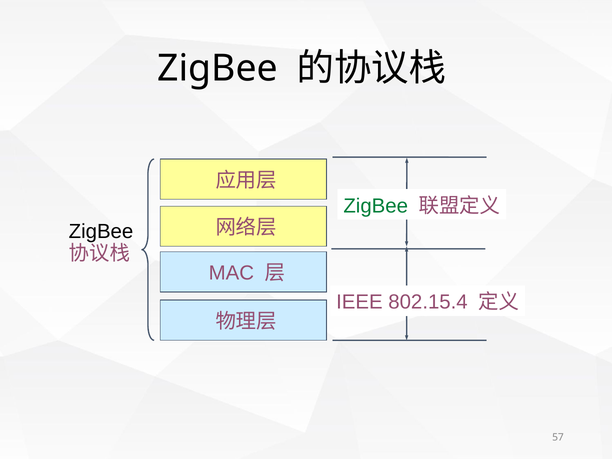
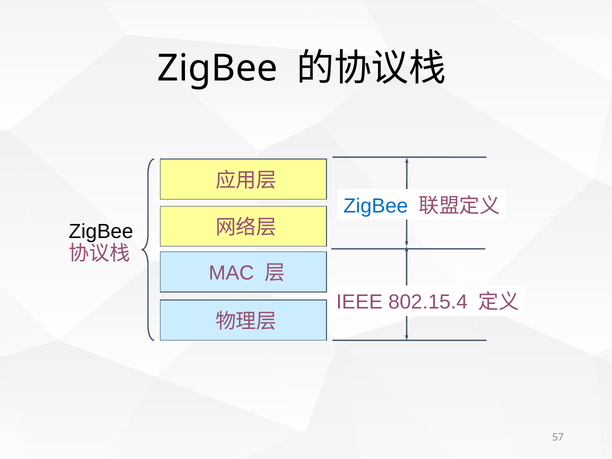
ZigBee at (376, 206) colour: green -> blue
